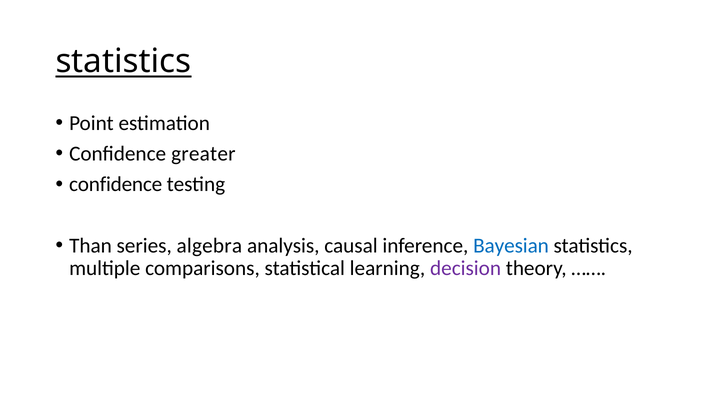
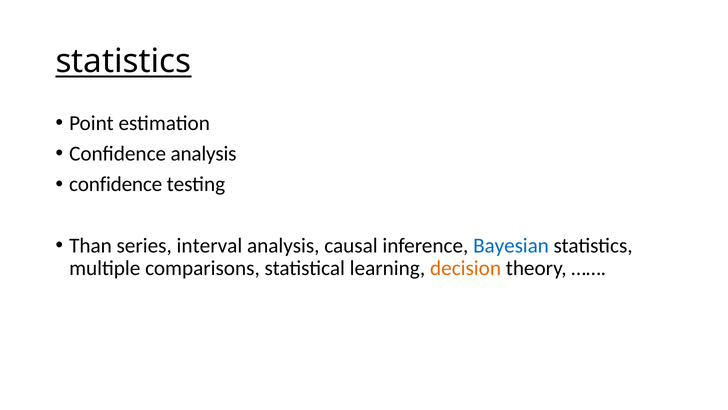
Confidence greater: greater -> analysis
algebra: algebra -> interval
decision colour: purple -> orange
